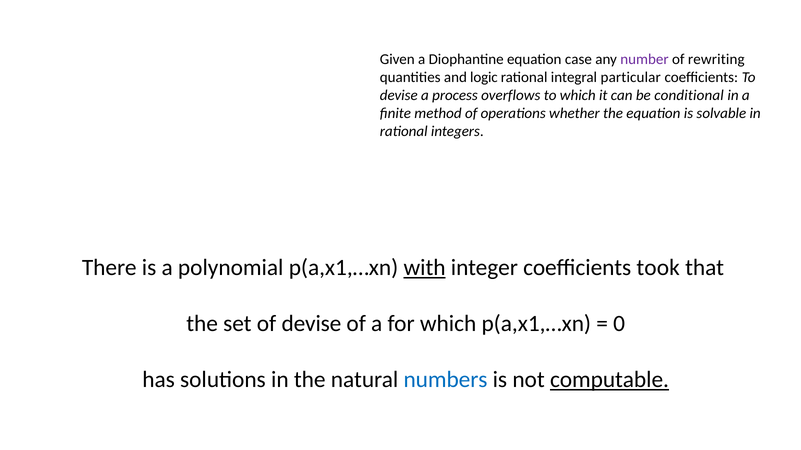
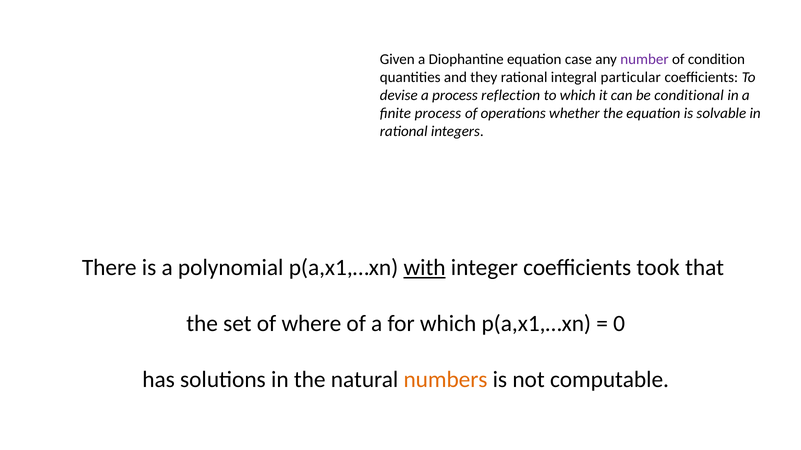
rewriting: rewriting -> condition
logic: logic -> they
overflows: overflows -> reflection
finite method: method -> process
of devise: devise -> where
numbers colour: blue -> orange
computable underline: present -> none
